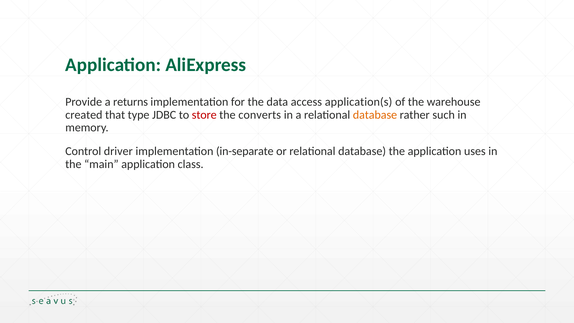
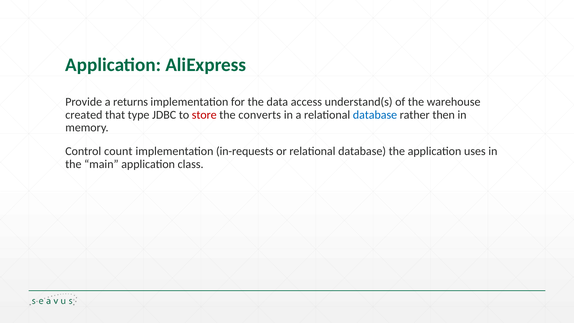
application(s: application(s -> understand(s
database at (375, 115) colour: orange -> blue
such: such -> then
driver: driver -> count
in-separate: in-separate -> in-requests
